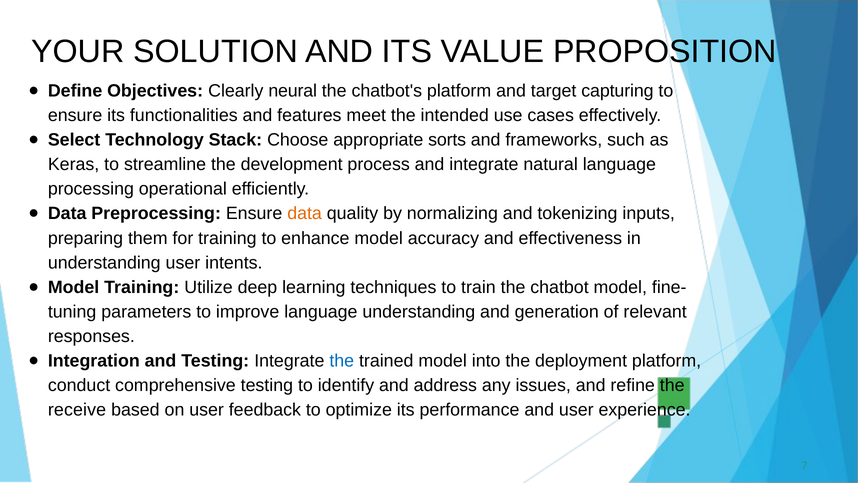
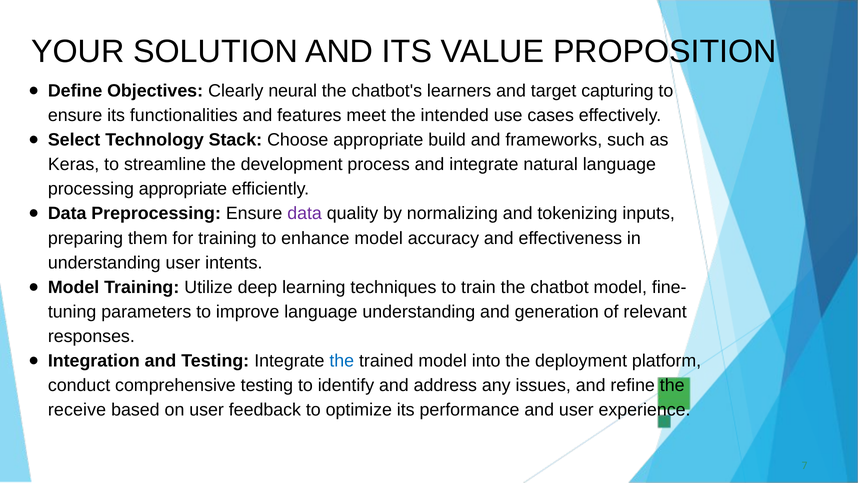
chatbot's platform: platform -> learners
sorts: sorts -> build
processing operational: operational -> appropriate
data at (305, 213) colour: orange -> purple
